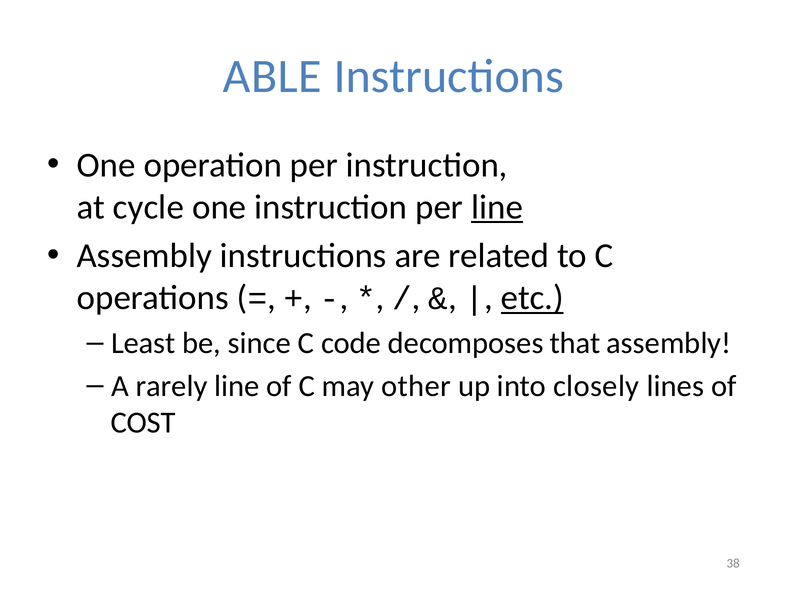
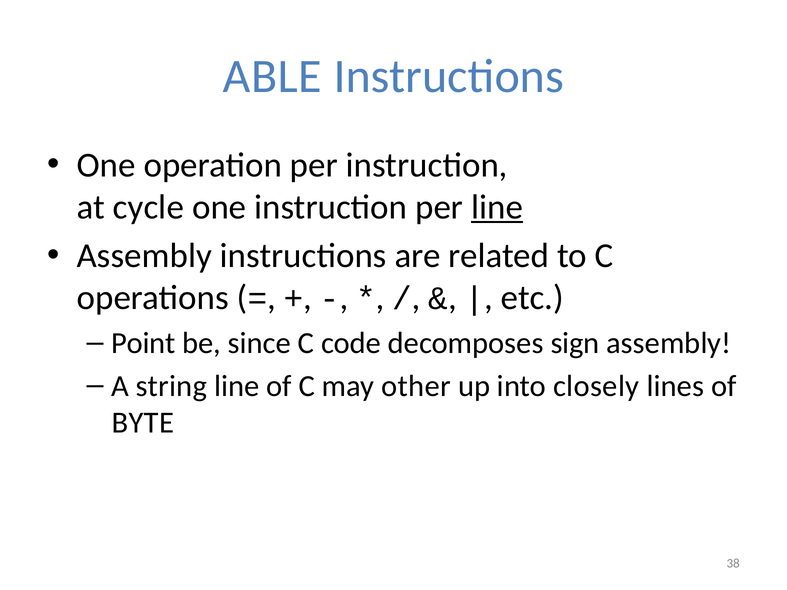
etc underline: present -> none
Least: Least -> Point
that: that -> sign
rarely: rarely -> string
COST: COST -> BYTE
